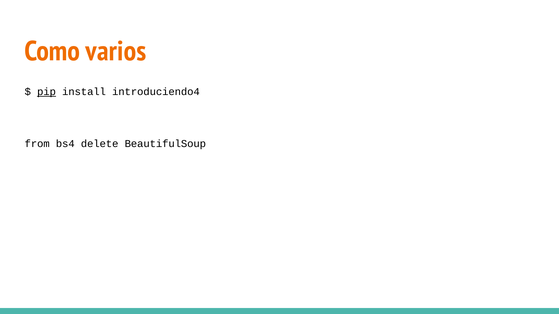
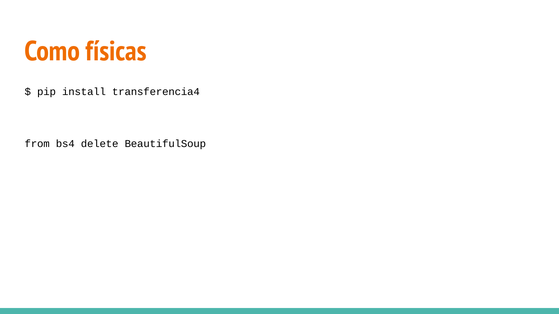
varios: varios -> físicas
pip underline: present -> none
introduciendo4: introduciendo4 -> transferencia4
